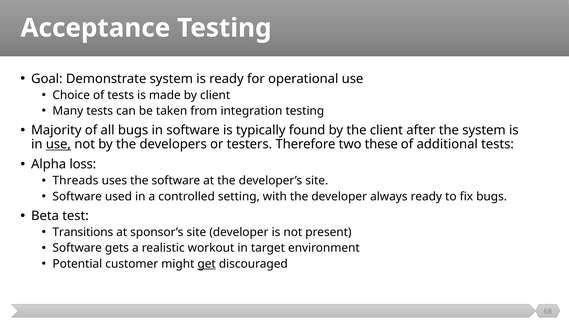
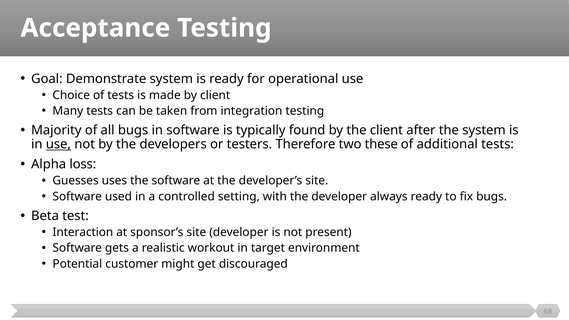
Threads: Threads -> Guesses
Transitions: Transitions -> Interaction
get underline: present -> none
